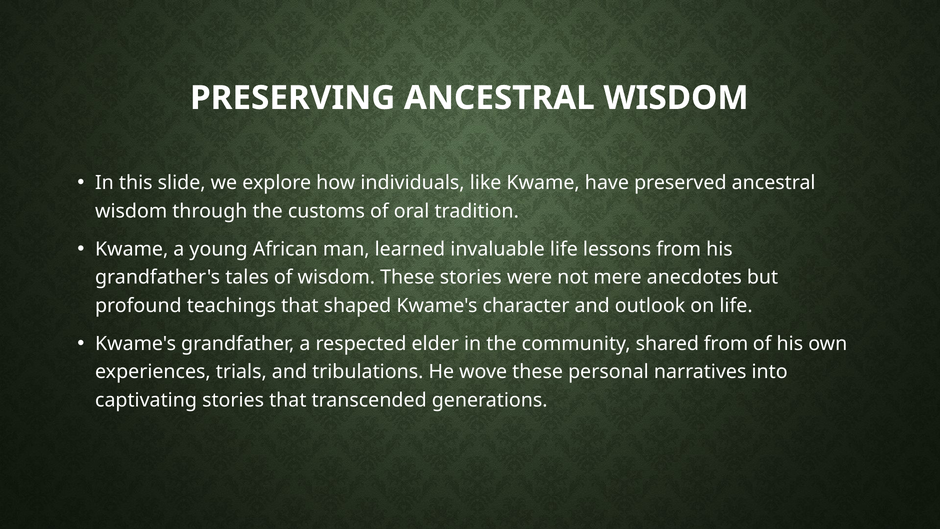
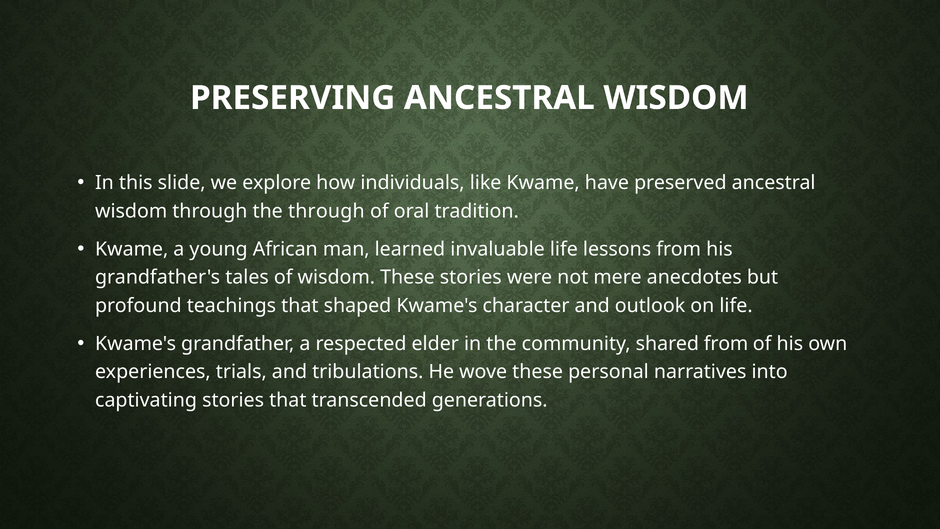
the customs: customs -> through
